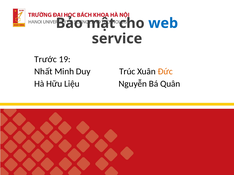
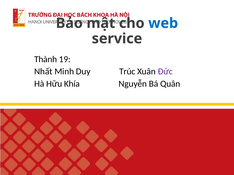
Trước: Trước -> Thành
Đức colour: orange -> purple
Liệu: Liệu -> Khía
